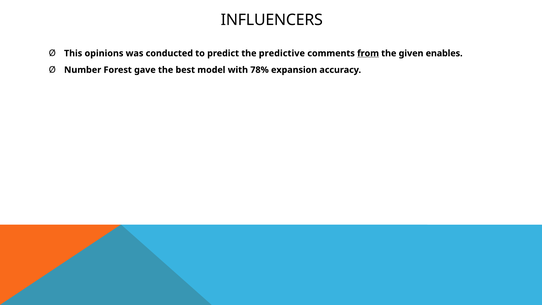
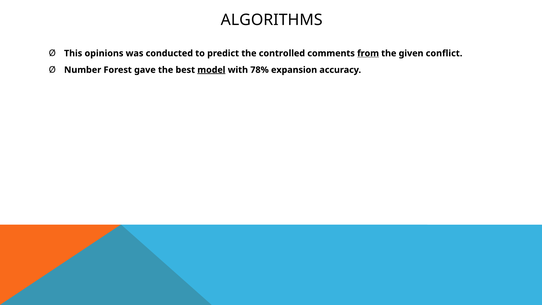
INFLUENCERS: INFLUENCERS -> ALGORITHMS
predictive: predictive -> controlled
enables: enables -> conflict
model underline: none -> present
